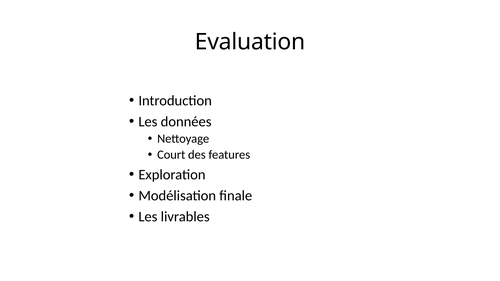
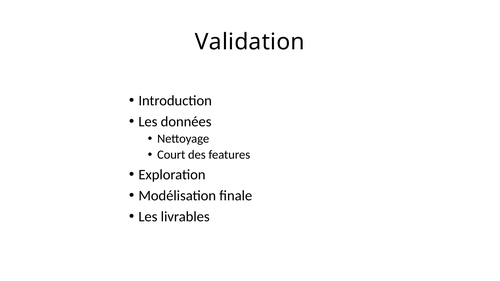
Evaluation: Evaluation -> Validation
